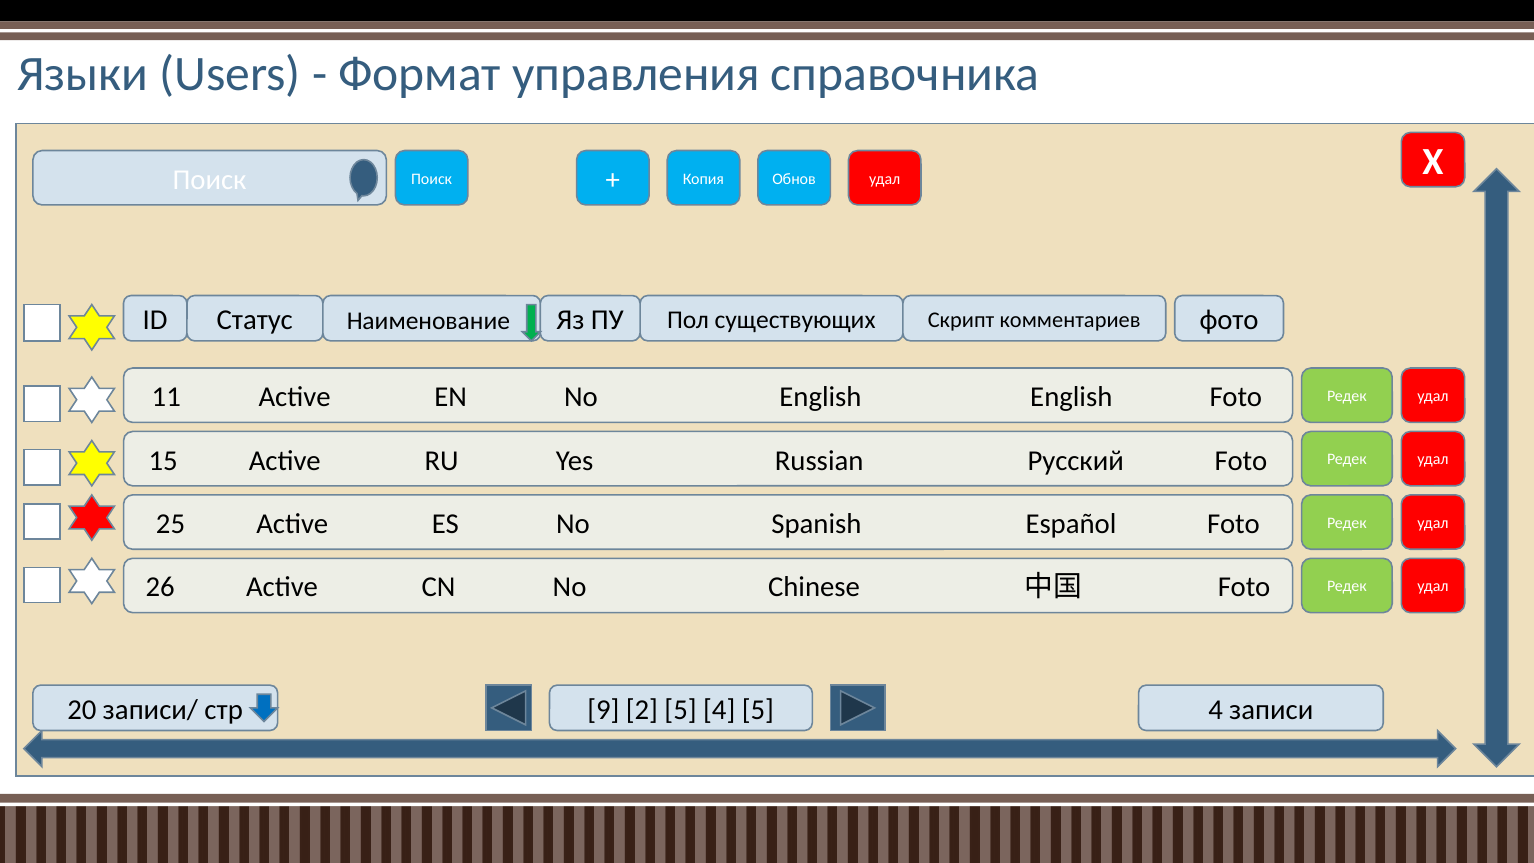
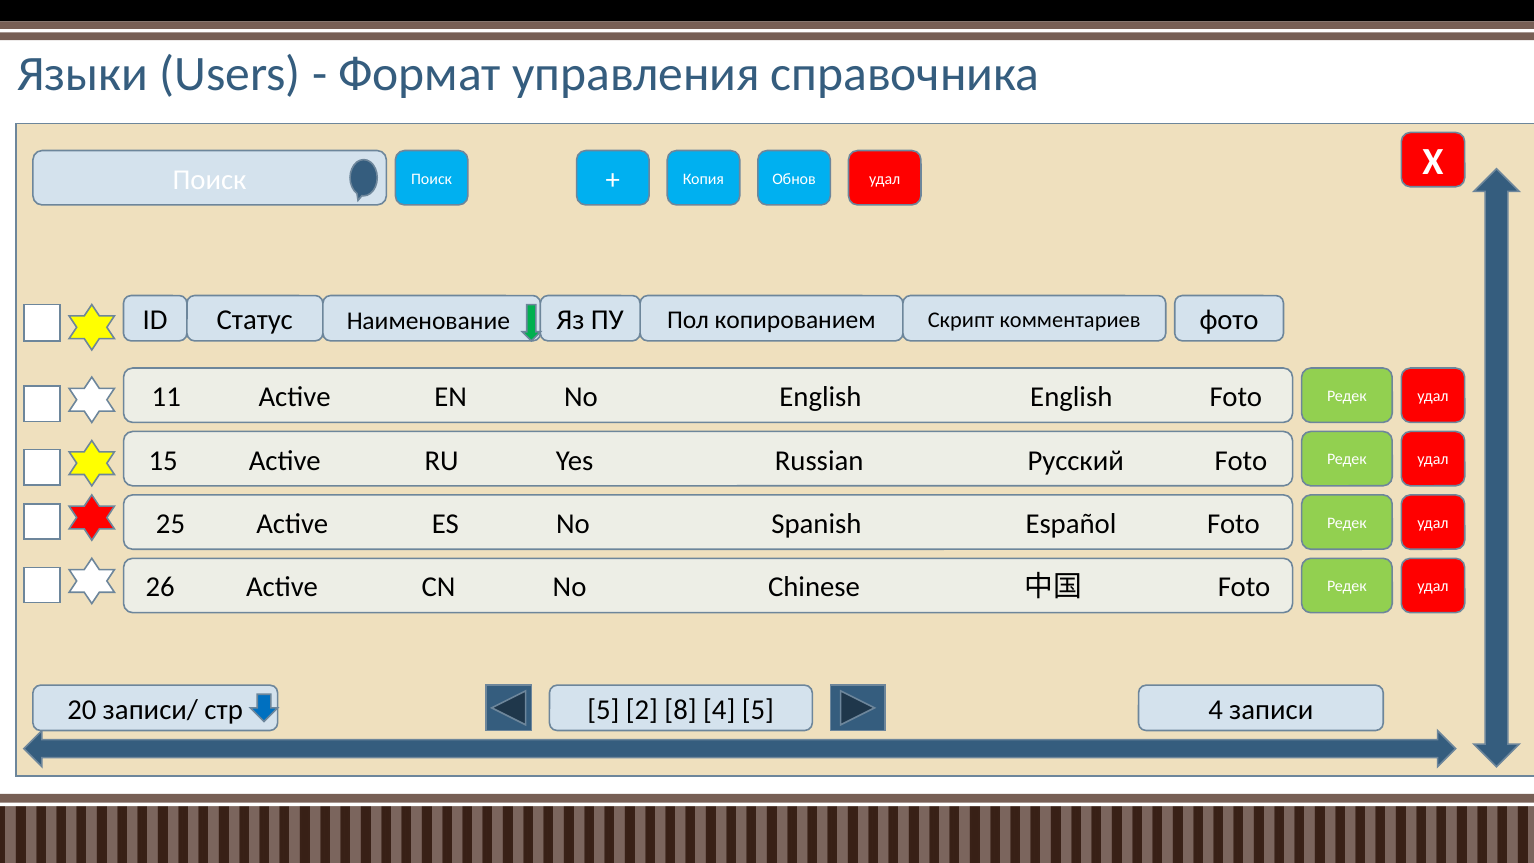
существующих: существующих -> копированием
стр 9: 9 -> 5
2 5: 5 -> 8
